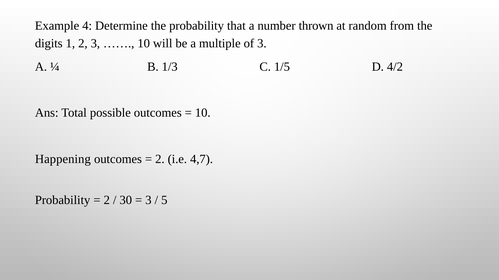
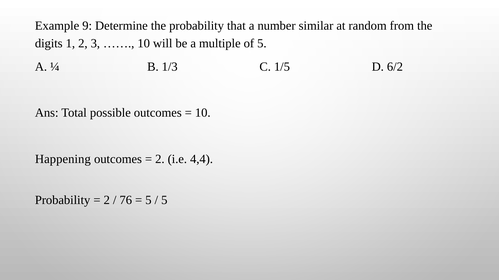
4: 4 -> 9
thrown: thrown -> similar
of 3: 3 -> 5
4/2: 4/2 -> 6/2
4,7: 4,7 -> 4,4
30: 30 -> 76
3 at (148, 201): 3 -> 5
